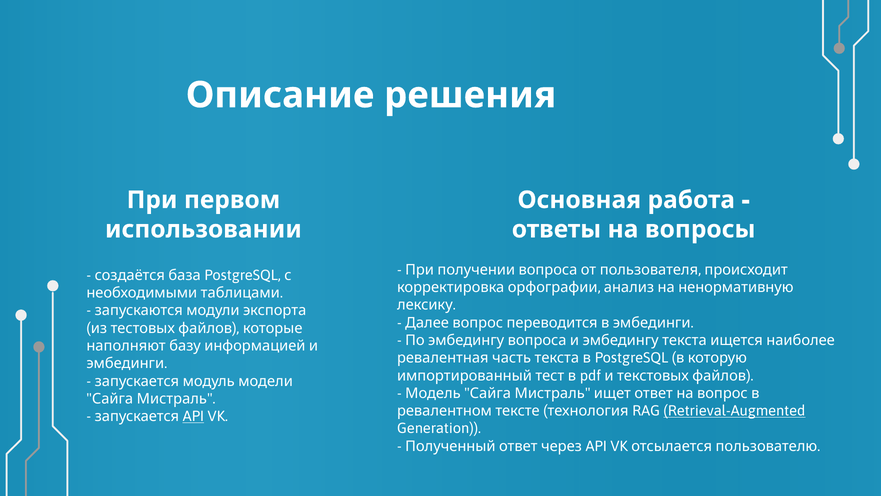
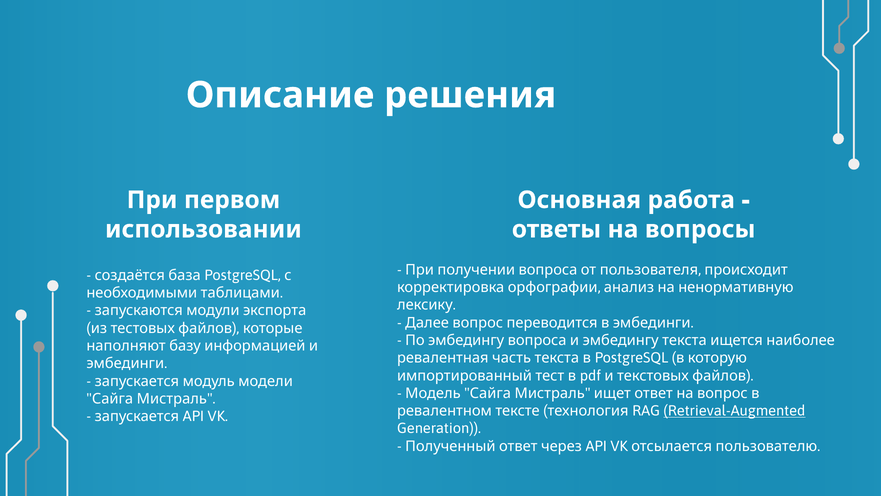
API at (193, 416) underline: present -> none
